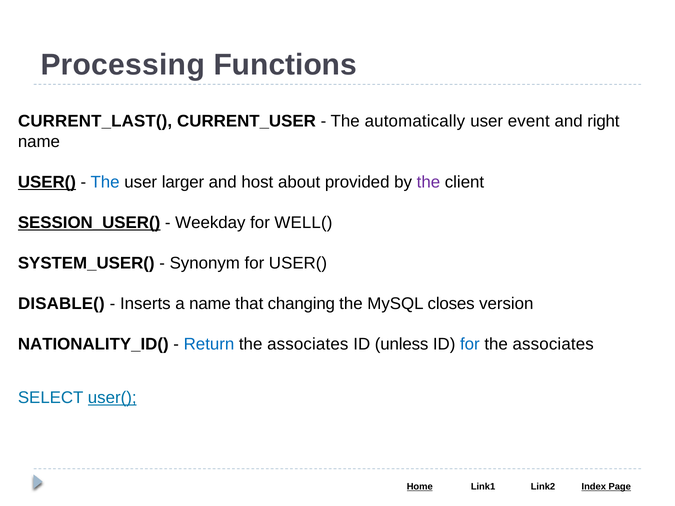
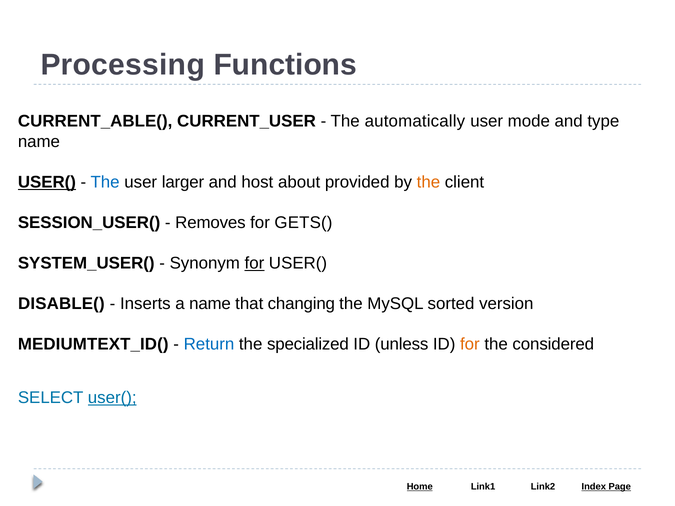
CURRENT_LAST(: CURRENT_LAST( -> CURRENT_ABLE(
event: event -> mode
right: right -> type
the at (428, 182) colour: purple -> orange
SESSION_USER( underline: present -> none
Weekday: Weekday -> Removes
WELL(: WELL( -> GETS(
for at (254, 263) underline: none -> present
closes: closes -> sorted
NATIONALITY_ID(: NATIONALITY_ID( -> MEDIUMTEXT_ID(
associates at (308, 344): associates -> specialized
for at (470, 344) colour: blue -> orange
associates at (553, 344): associates -> considered
